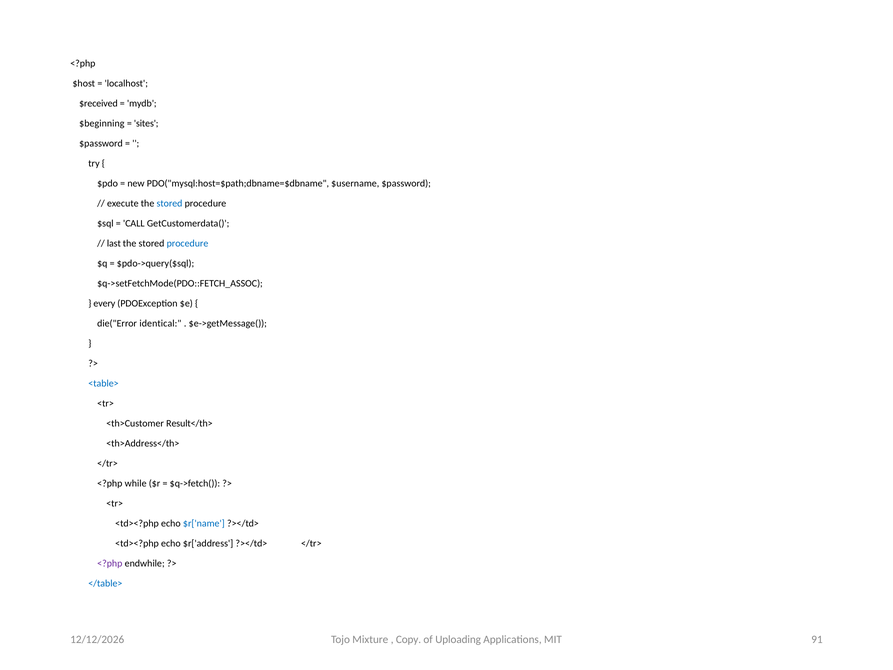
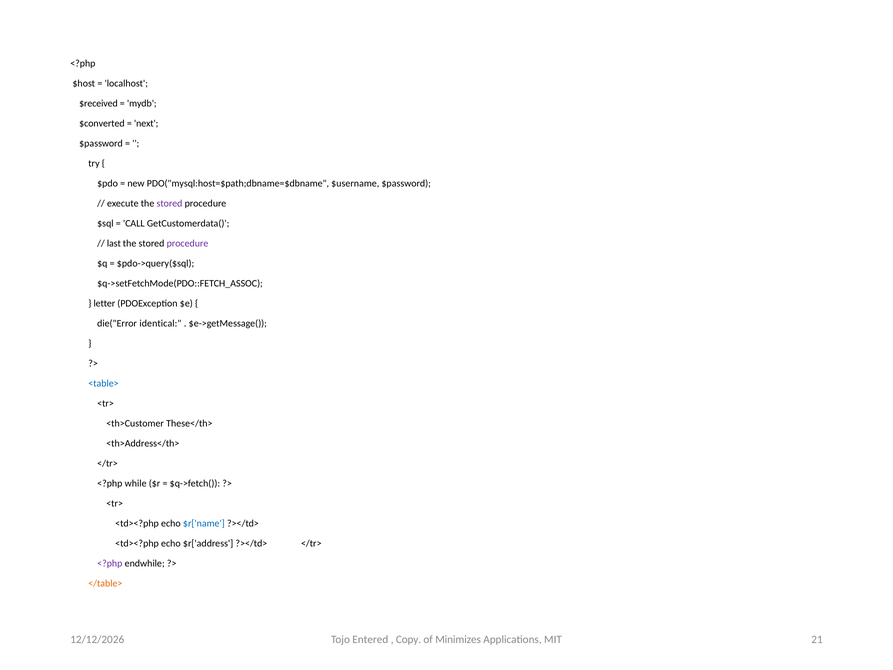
$beginning: $beginning -> $converted
sites: sites -> next
stored at (170, 203) colour: blue -> purple
procedure at (187, 243) colour: blue -> purple
every: every -> letter
Result</th>: Result</th> -> These</th>
</table> colour: blue -> orange
Mixture: Mixture -> Entered
Uploading: Uploading -> Minimizes
91: 91 -> 21
